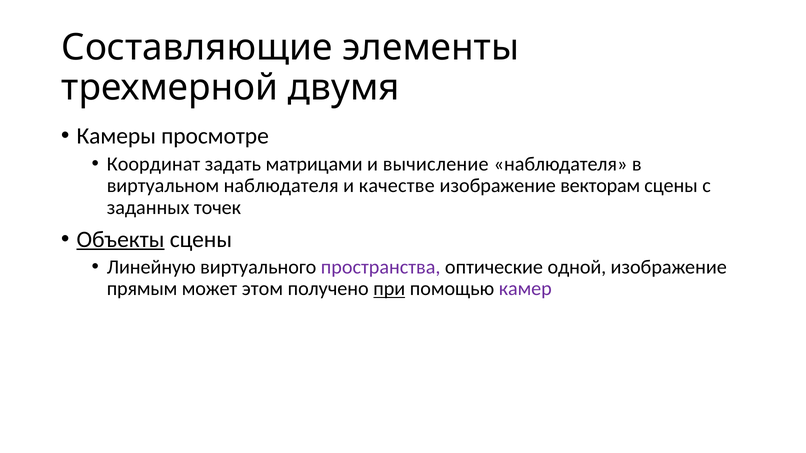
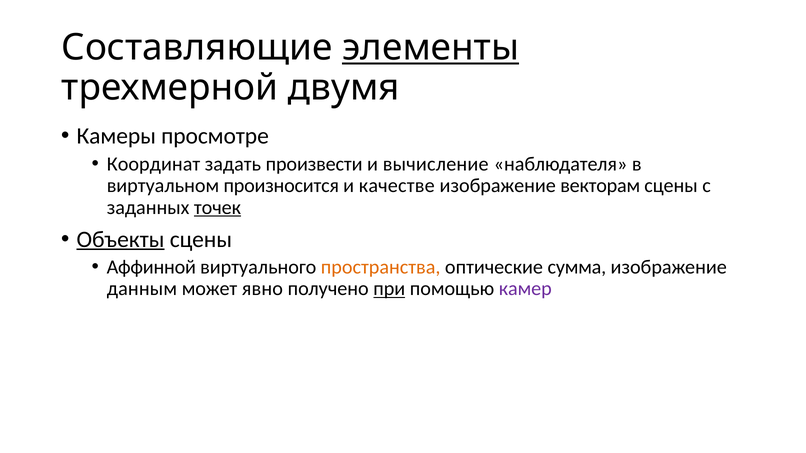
элементы underline: none -> present
матрицами: матрицами -> произвести
виртуальном наблюдателя: наблюдателя -> произносится
точек underline: none -> present
Линейную: Линейную -> Аффинной
пространства colour: purple -> orange
одной: одной -> сумма
прямым: прямым -> данным
этом: этом -> явно
